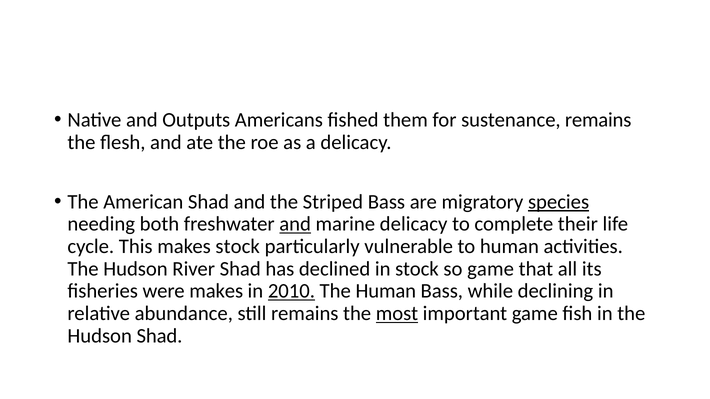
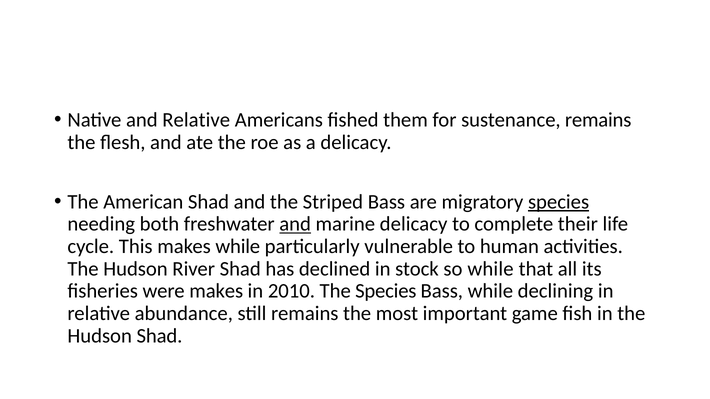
and Outputs: Outputs -> Relative
makes stock: stock -> while
so game: game -> while
2010 underline: present -> none
The Human: Human -> Species
most underline: present -> none
